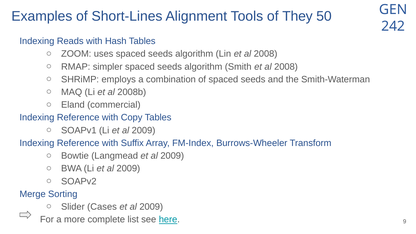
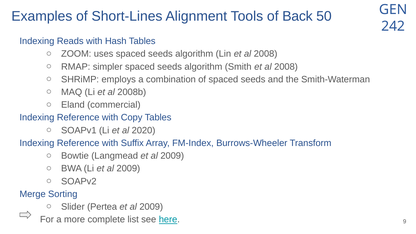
They: They -> Back
2009 at (144, 130): 2009 -> 2020
Cases: Cases -> Pertea
